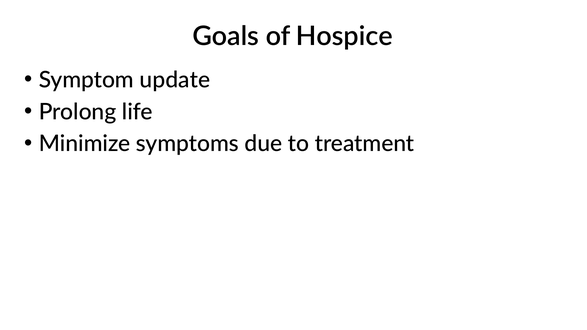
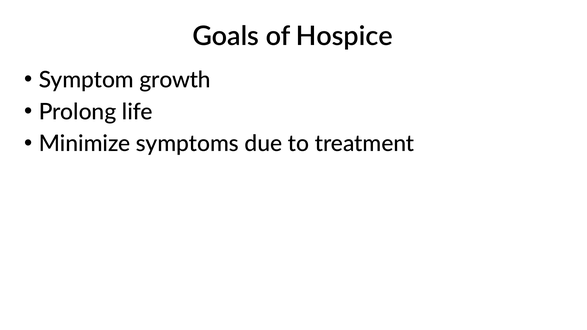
update: update -> growth
